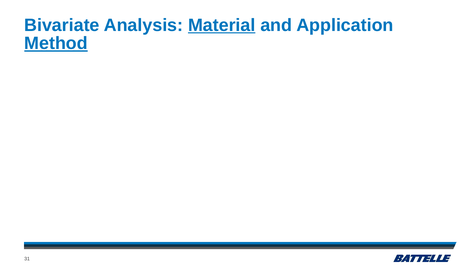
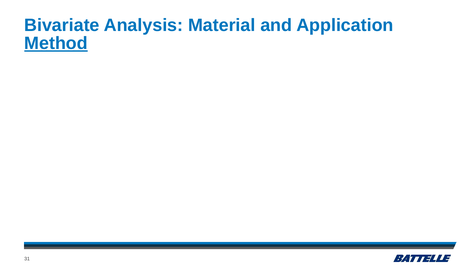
Material underline: present -> none
